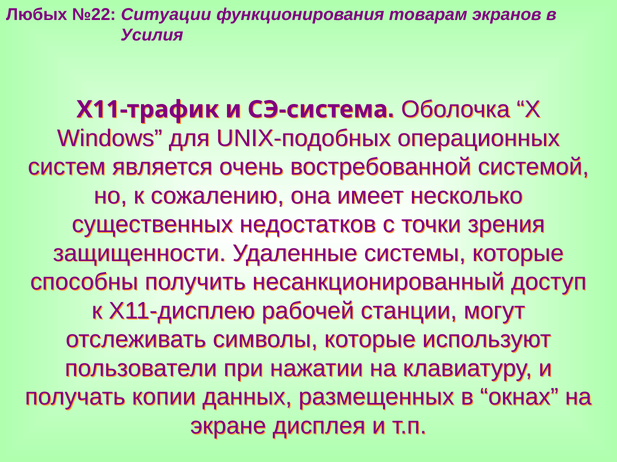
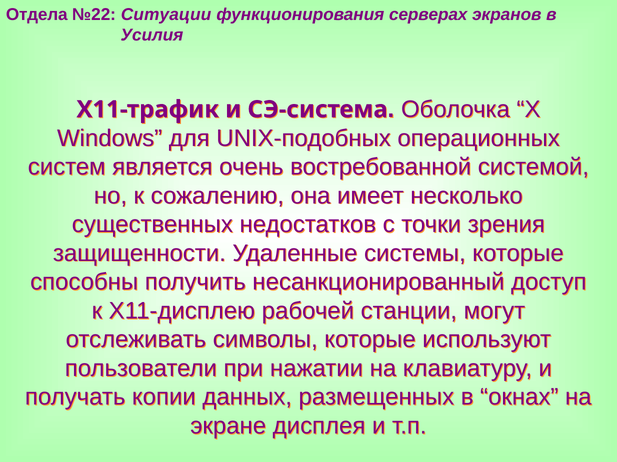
Любых: Любых -> Отдела
товарам: товарам -> серверах
